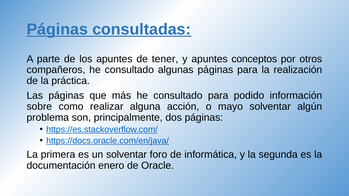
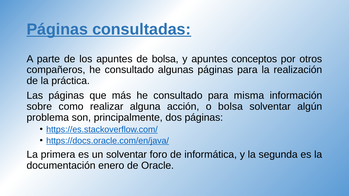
de tener: tener -> bolsa
podido: podido -> misma
o mayo: mayo -> bolsa
